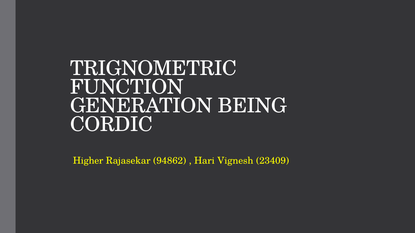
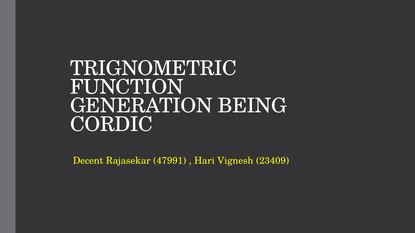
Higher: Higher -> Decent
94862: 94862 -> 47991
